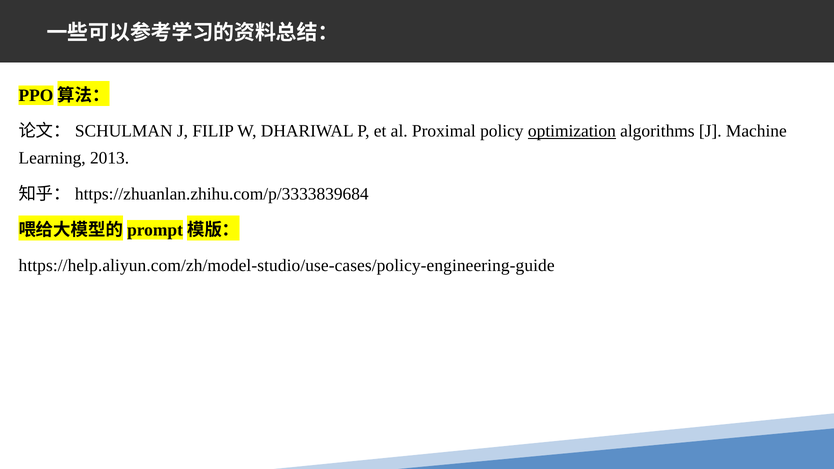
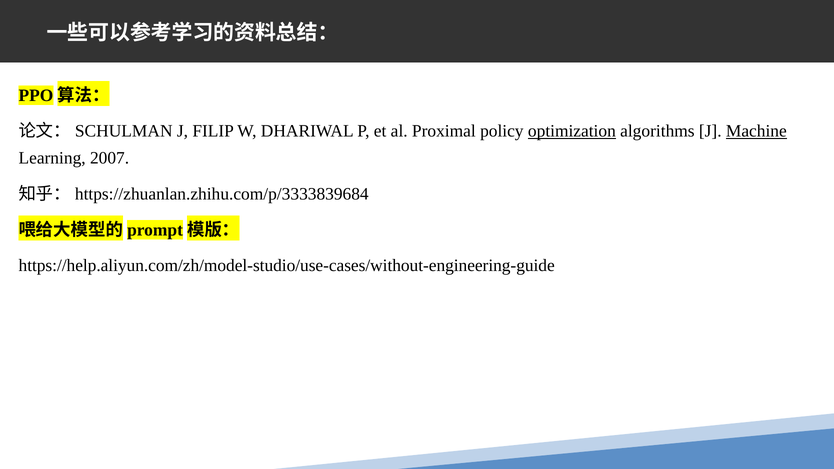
Machine underline: none -> present
2013: 2013 -> 2007
https://help.aliyun.com/zh/model-studio/use-cases/policy-engineering-guide: https://help.aliyun.com/zh/model-studio/use-cases/policy-engineering-guide -> https://help.aliyun.com/zh/model-studio/use-cases/without-engineering-guide
